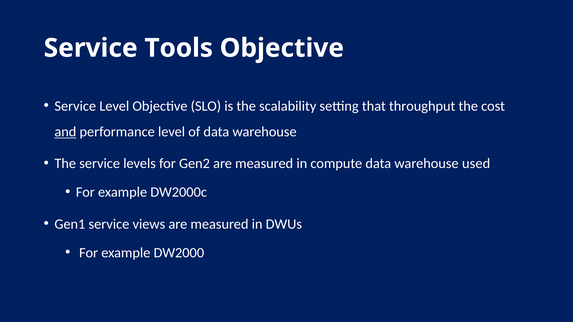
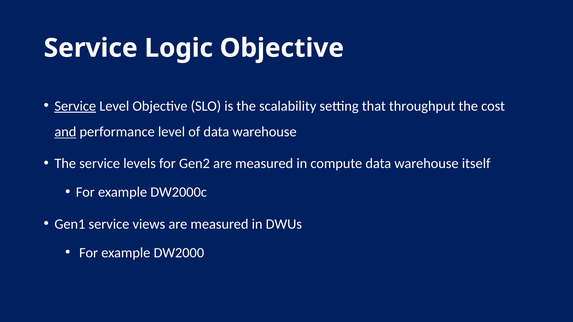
Tools: Tools -> Logic
Service at (75, 106) underline: none -> present
used: used -> itself
